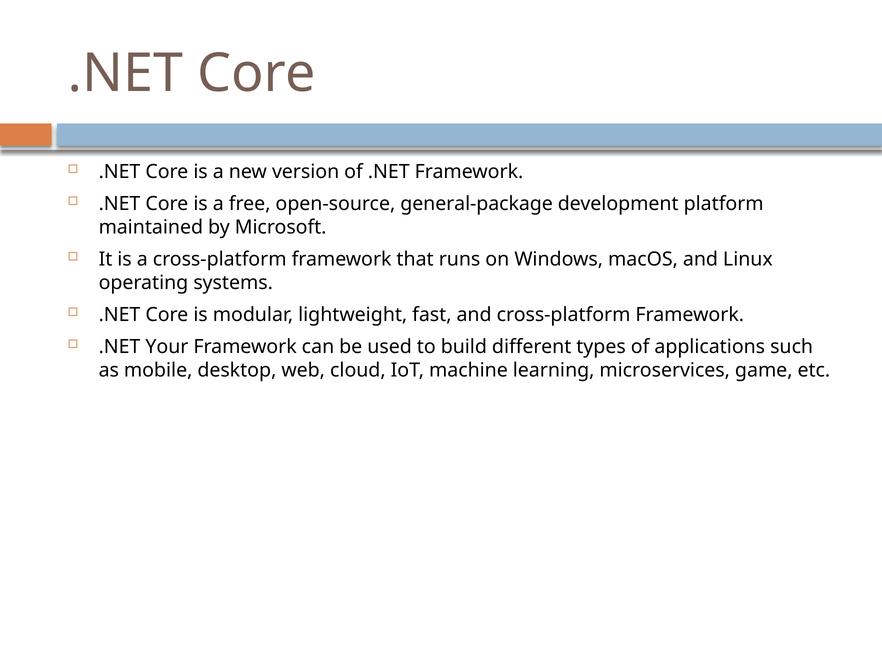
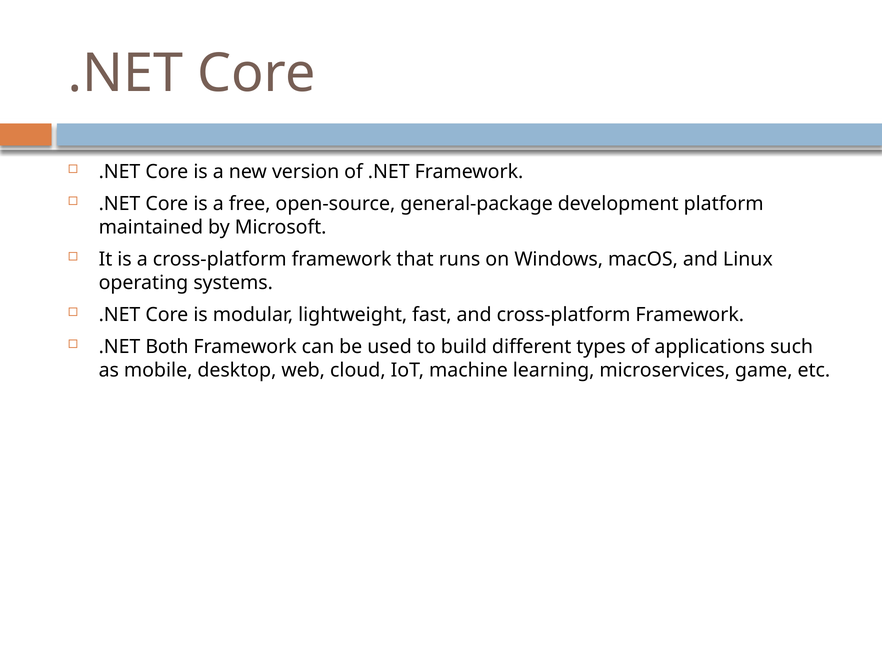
Your: Your -> Both
